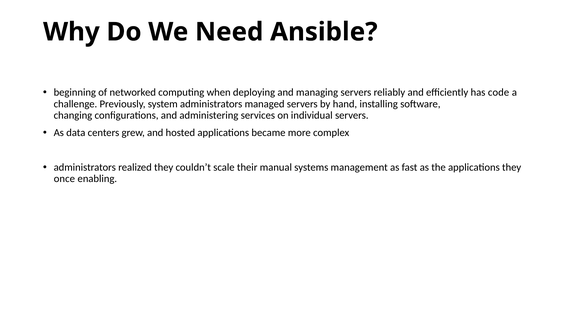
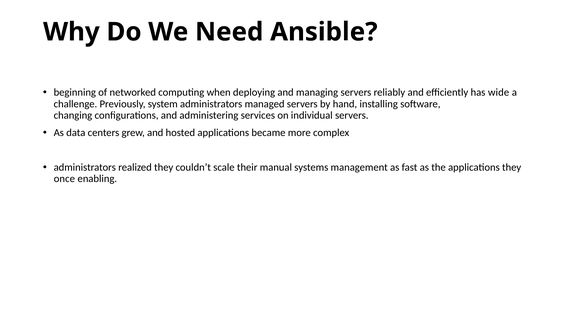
code: code -> wide
